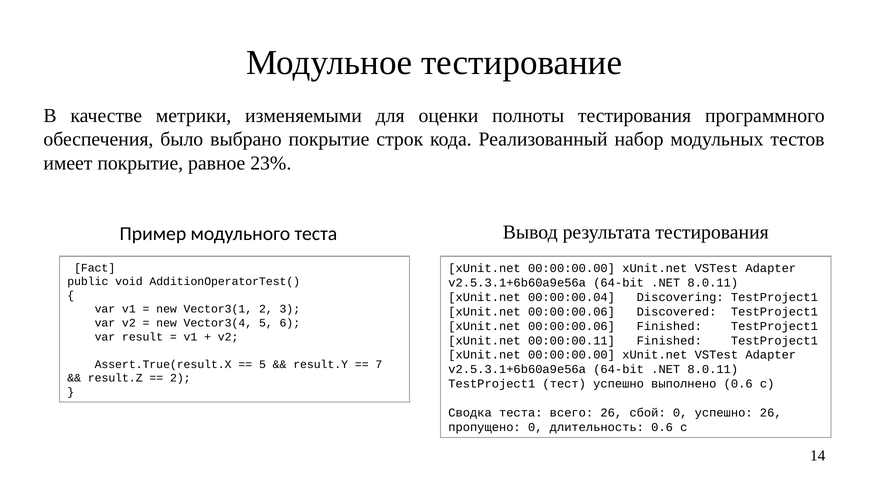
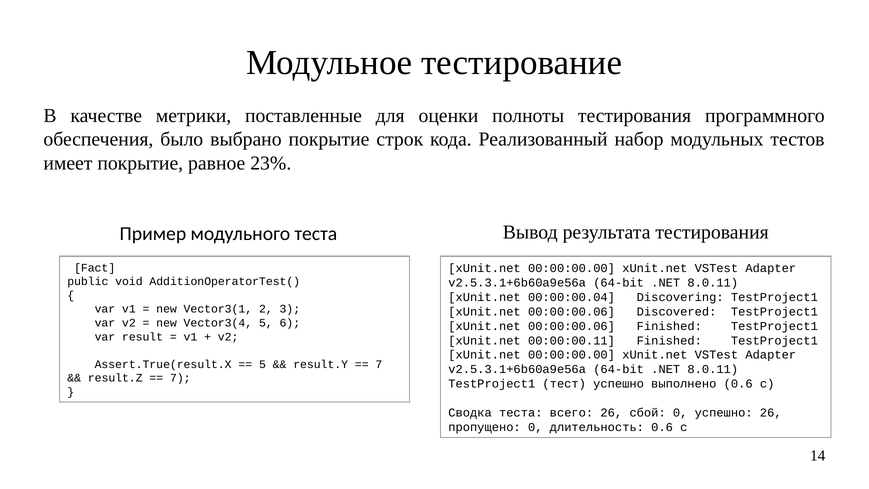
изменяемыми: изменяемыми -> поставленные
2 at (180, 378): 2 -> 7
